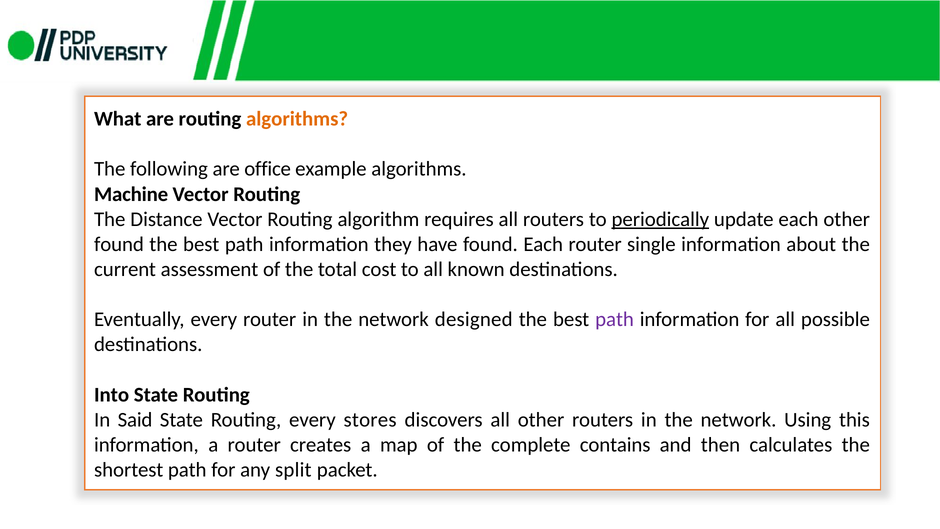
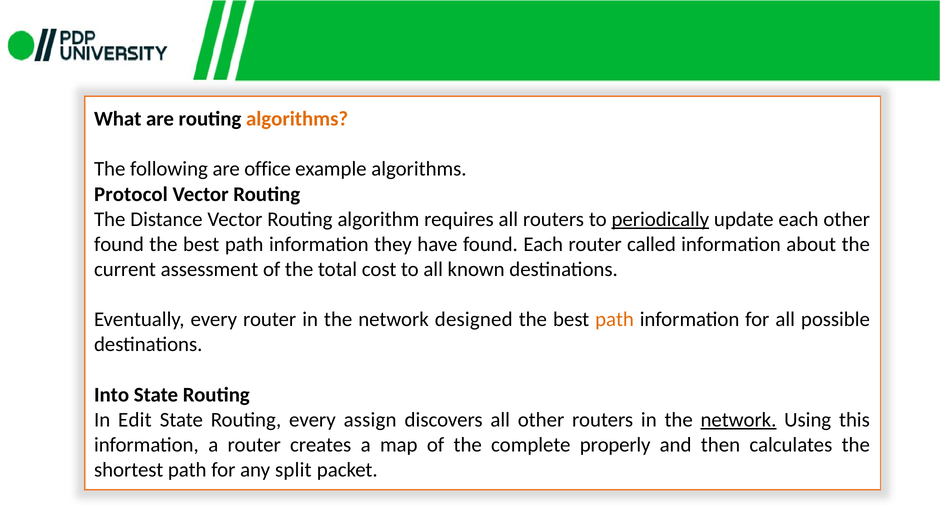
Machine: Machine -> Protocol
single: single -> called
path at (615, 319) colour: purple -> orange
Said: Said -> Edit
stores: stores -> assign
network at (738, 420) underline: none -> present
contains: contains -> properly
